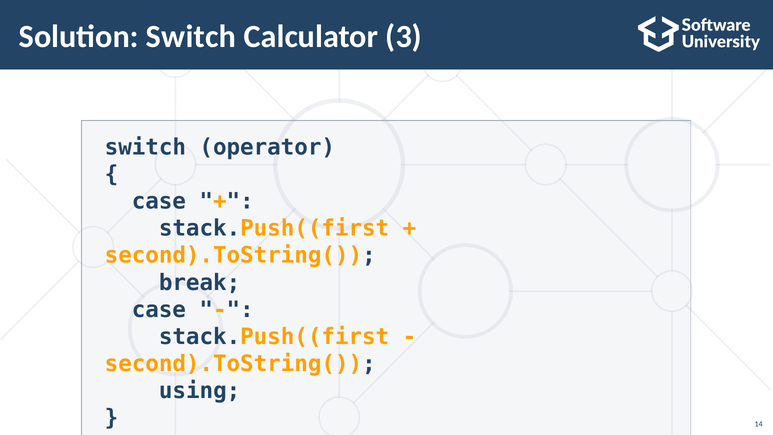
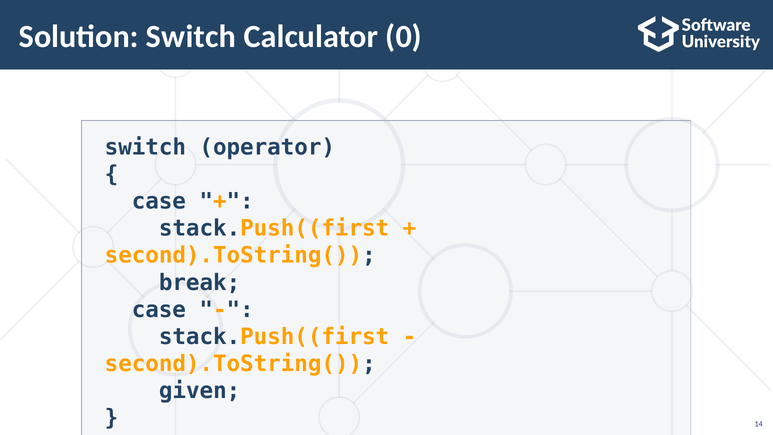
3: 3 -> 0
using: using -> given
